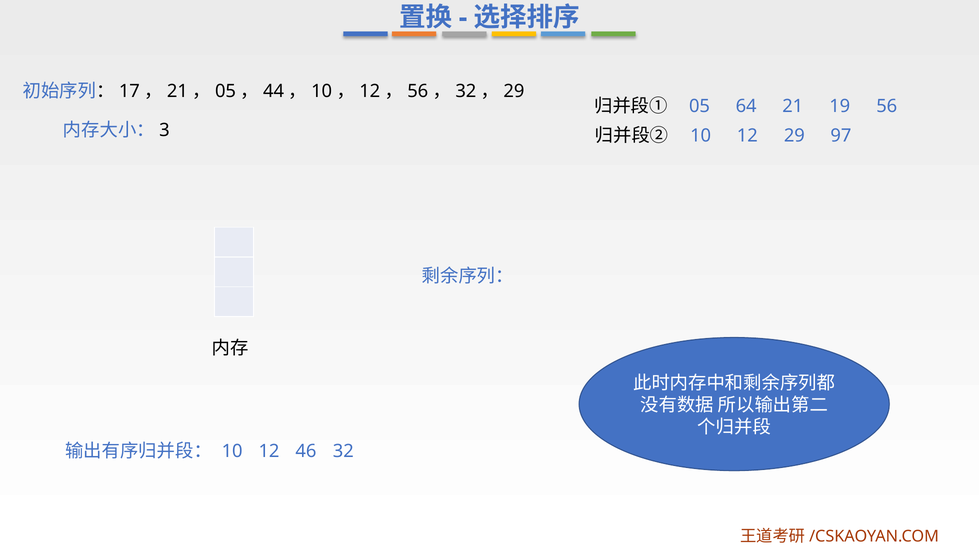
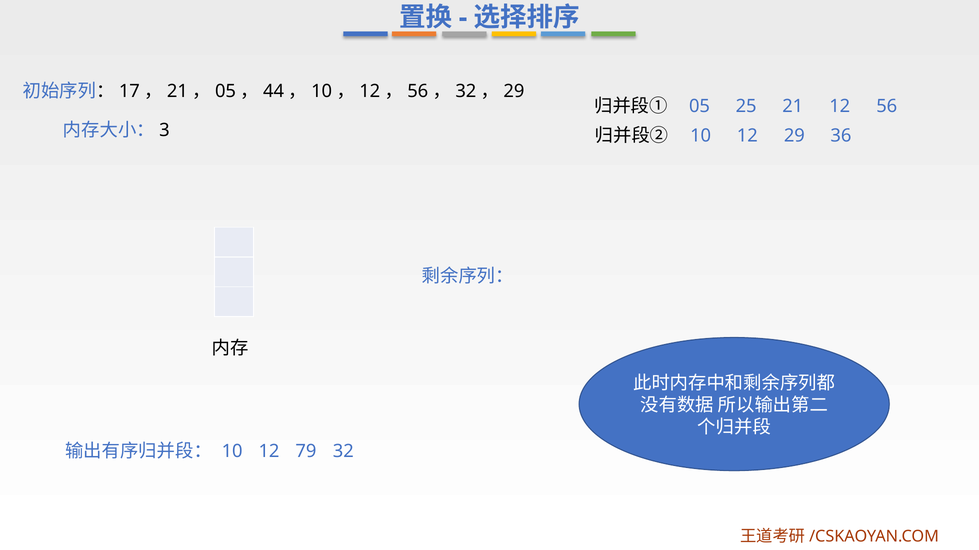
64: 64 -> 25
21 19: 19 -> 12
97: 97 -> 36
46: 46 -> 79
